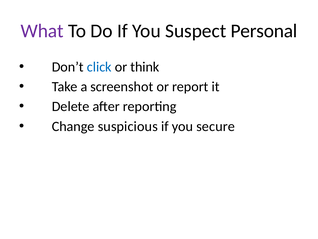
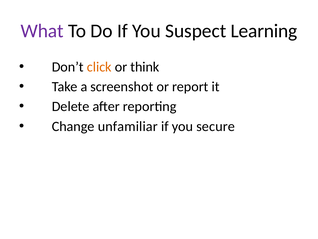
Personal: Personal -> Learning
click colour: blue -> orange
suspicious: suspicious -> unfamiliar
